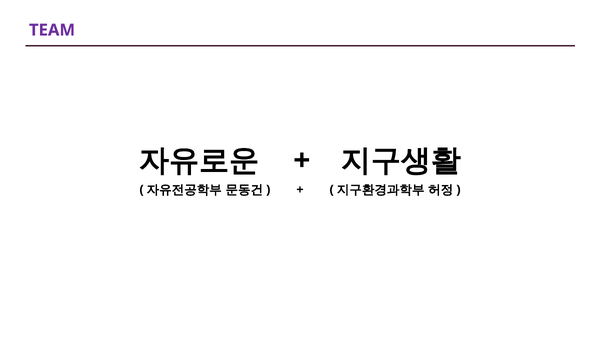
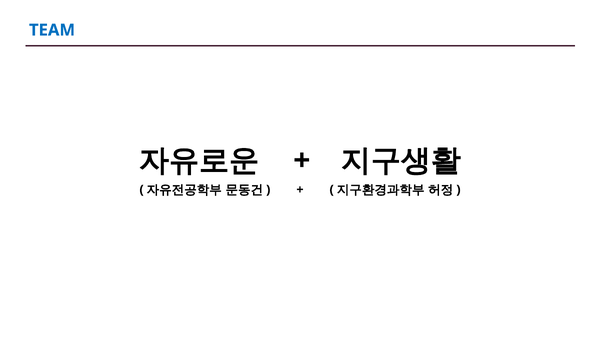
TEAM colour: purple -> blue
